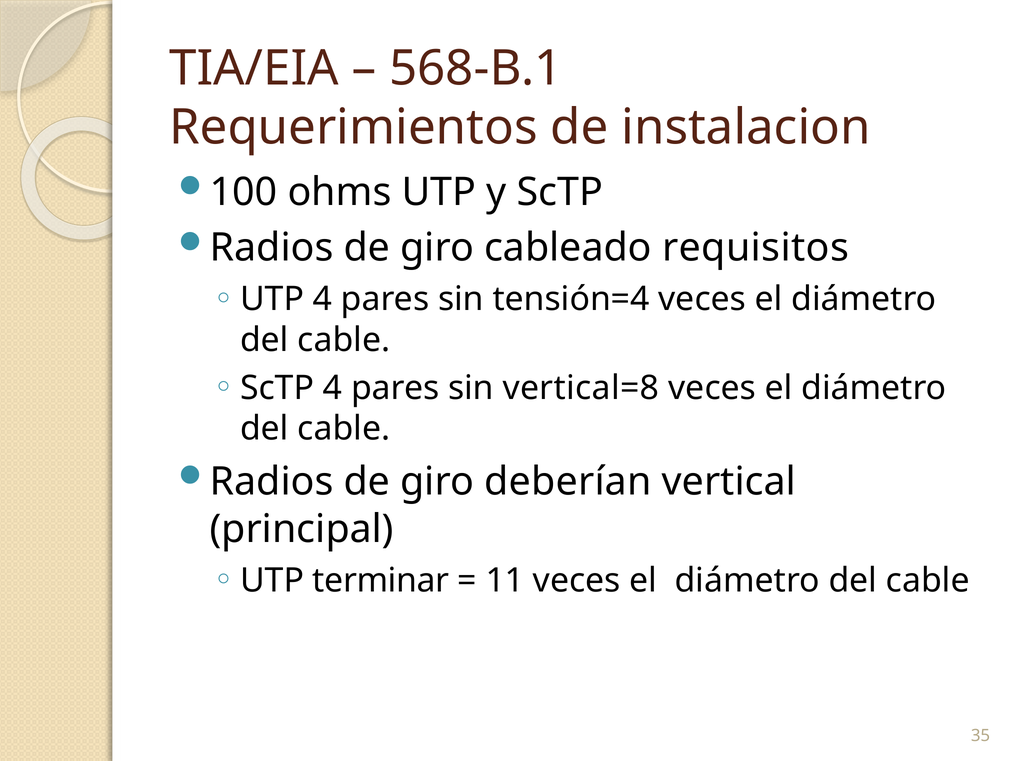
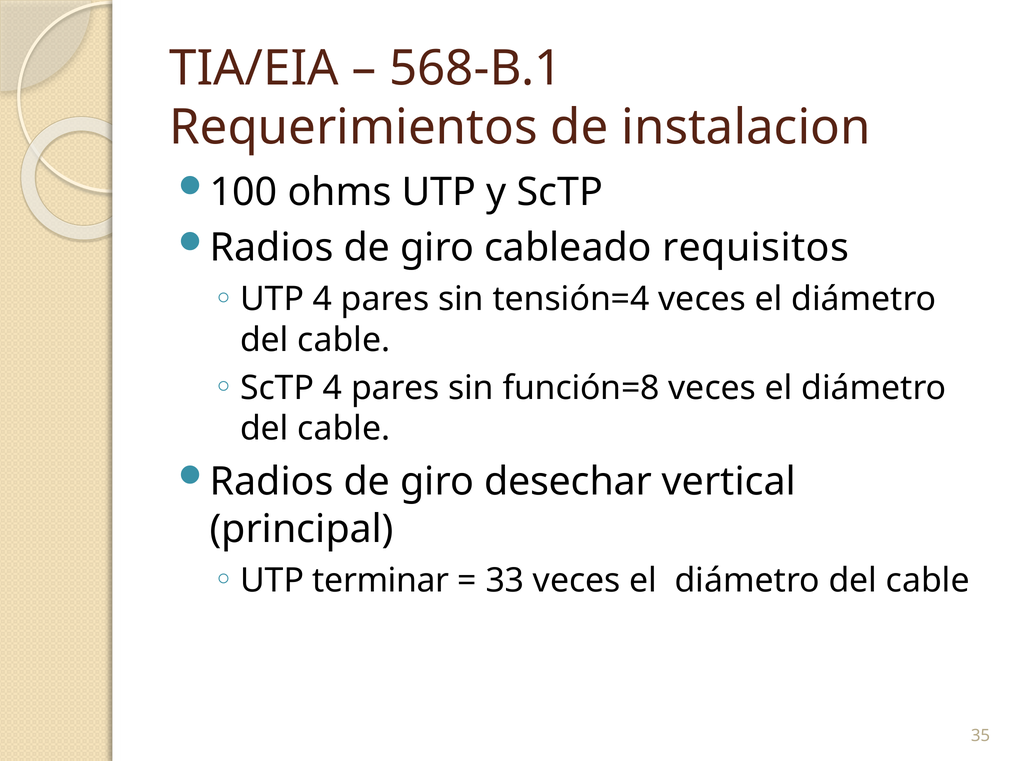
vertical=8: vertical=8 -> función=8
deberían: deberían -> desechar
11: 11 -> 33
